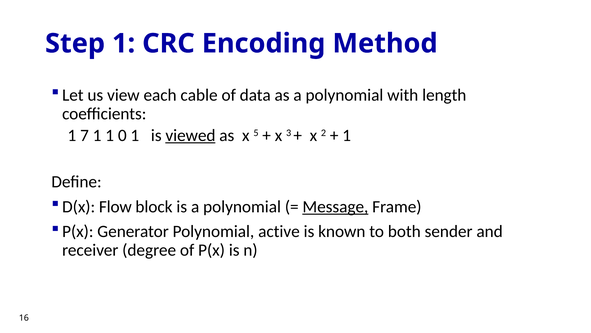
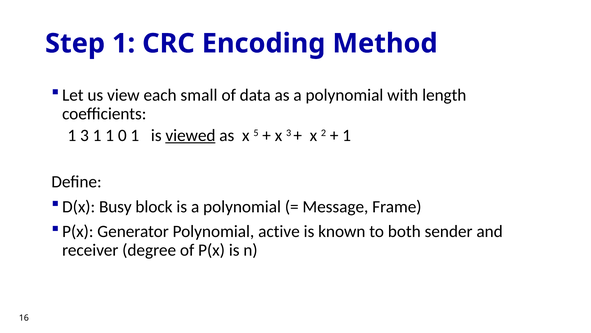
cable: cable -> small
1 7: 7 -> 3
Flow: Flow -> Busy
Message underline: present -> none
